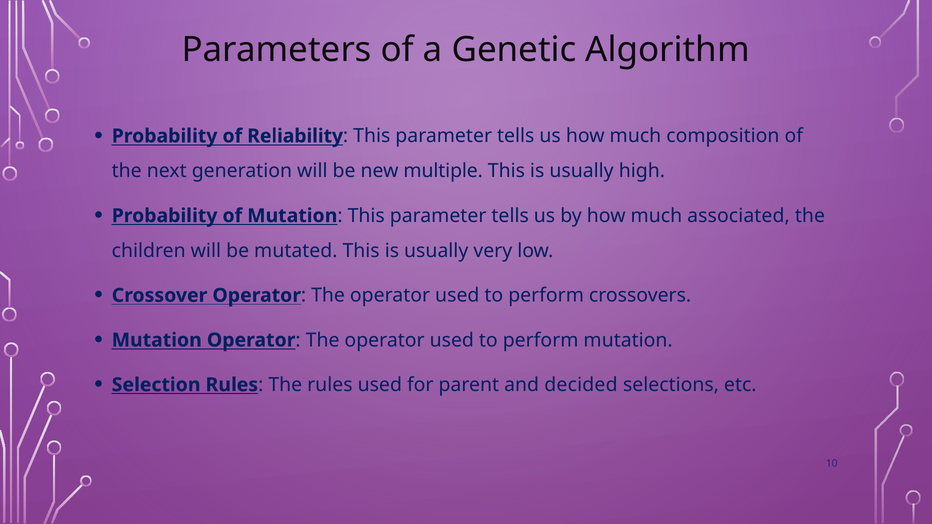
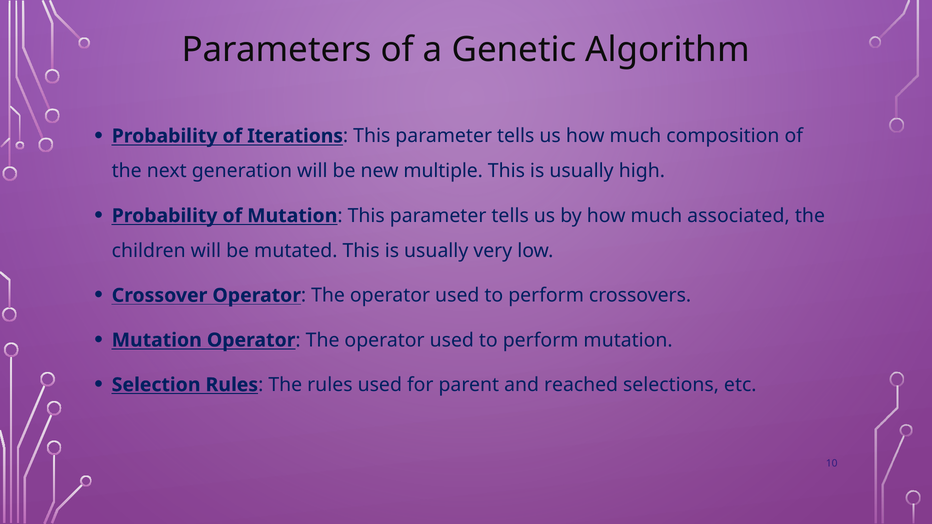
Reliability: Reliability -> Iterations
decided: decided -> reached
